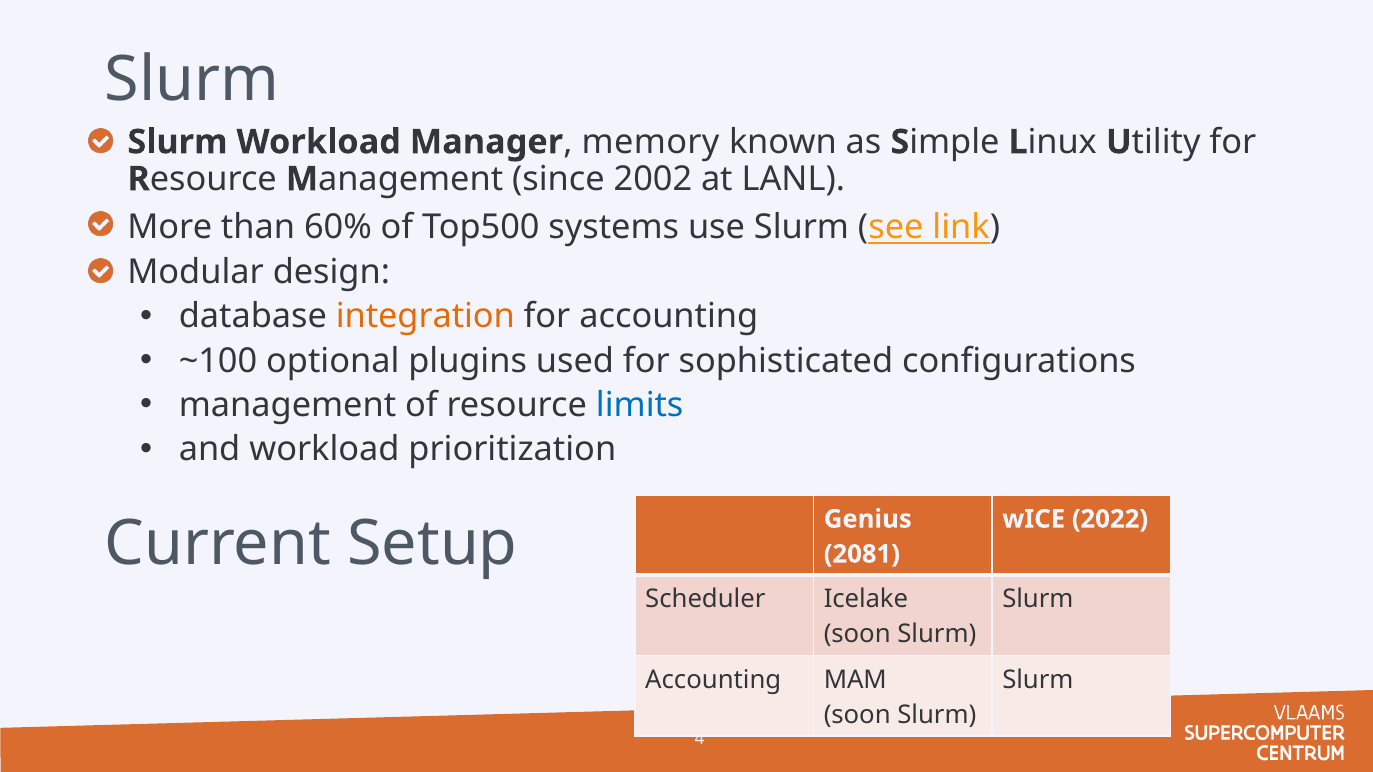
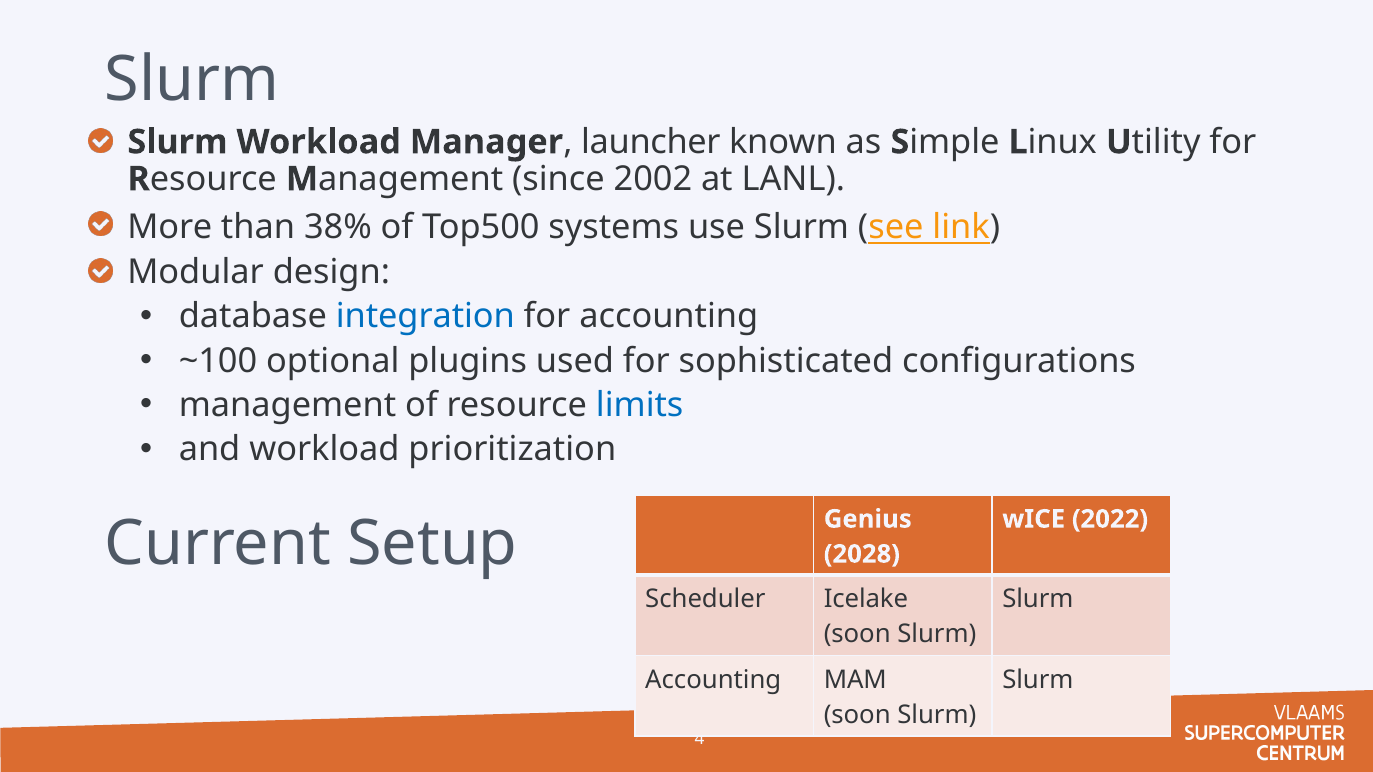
memory: memory -> launcher
60%: 60% -> 38%
integration colour: orange -> blue
2081: 2081 -> 2028
